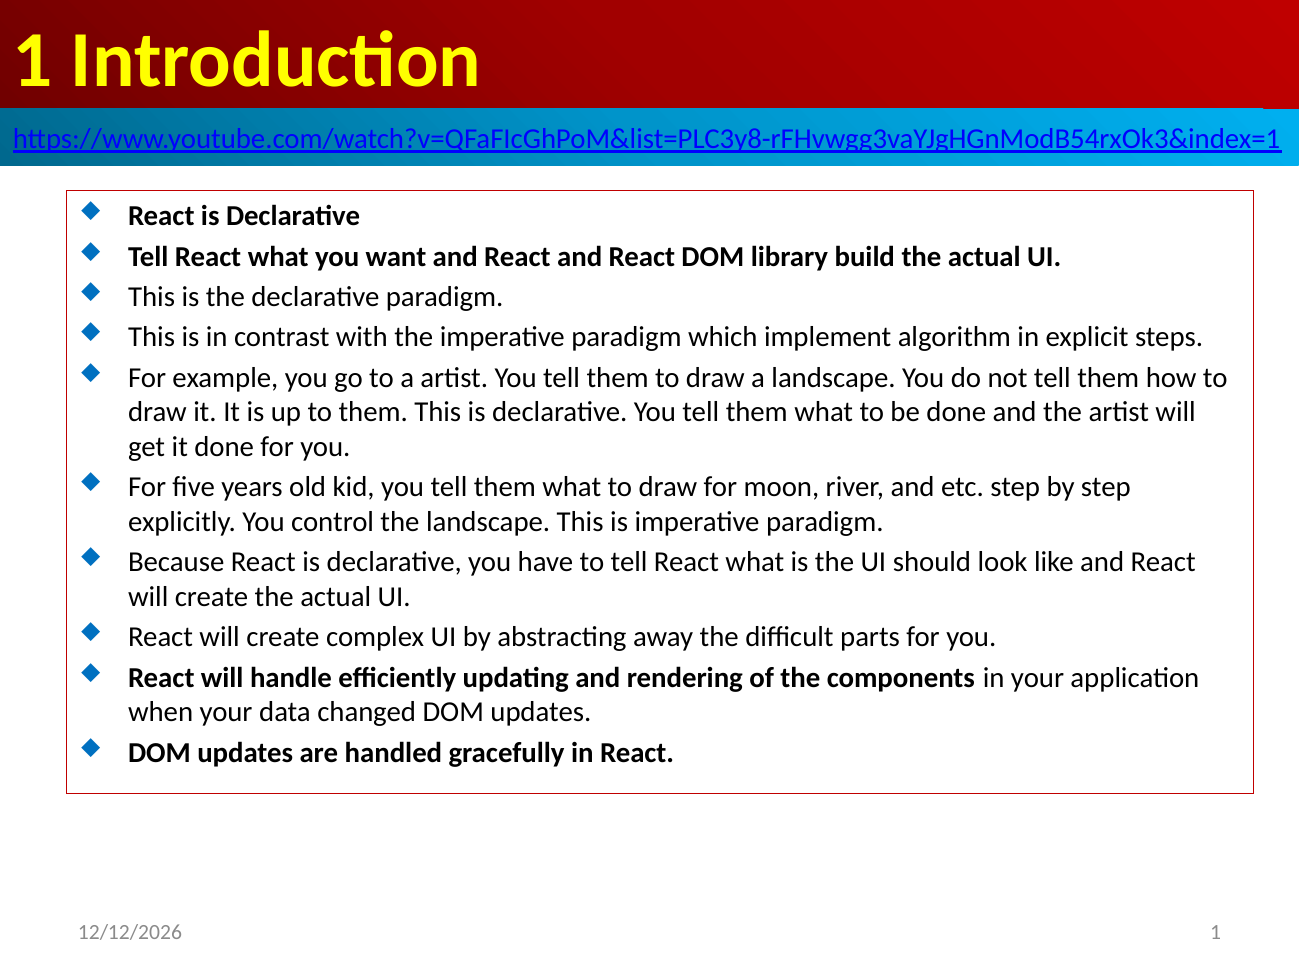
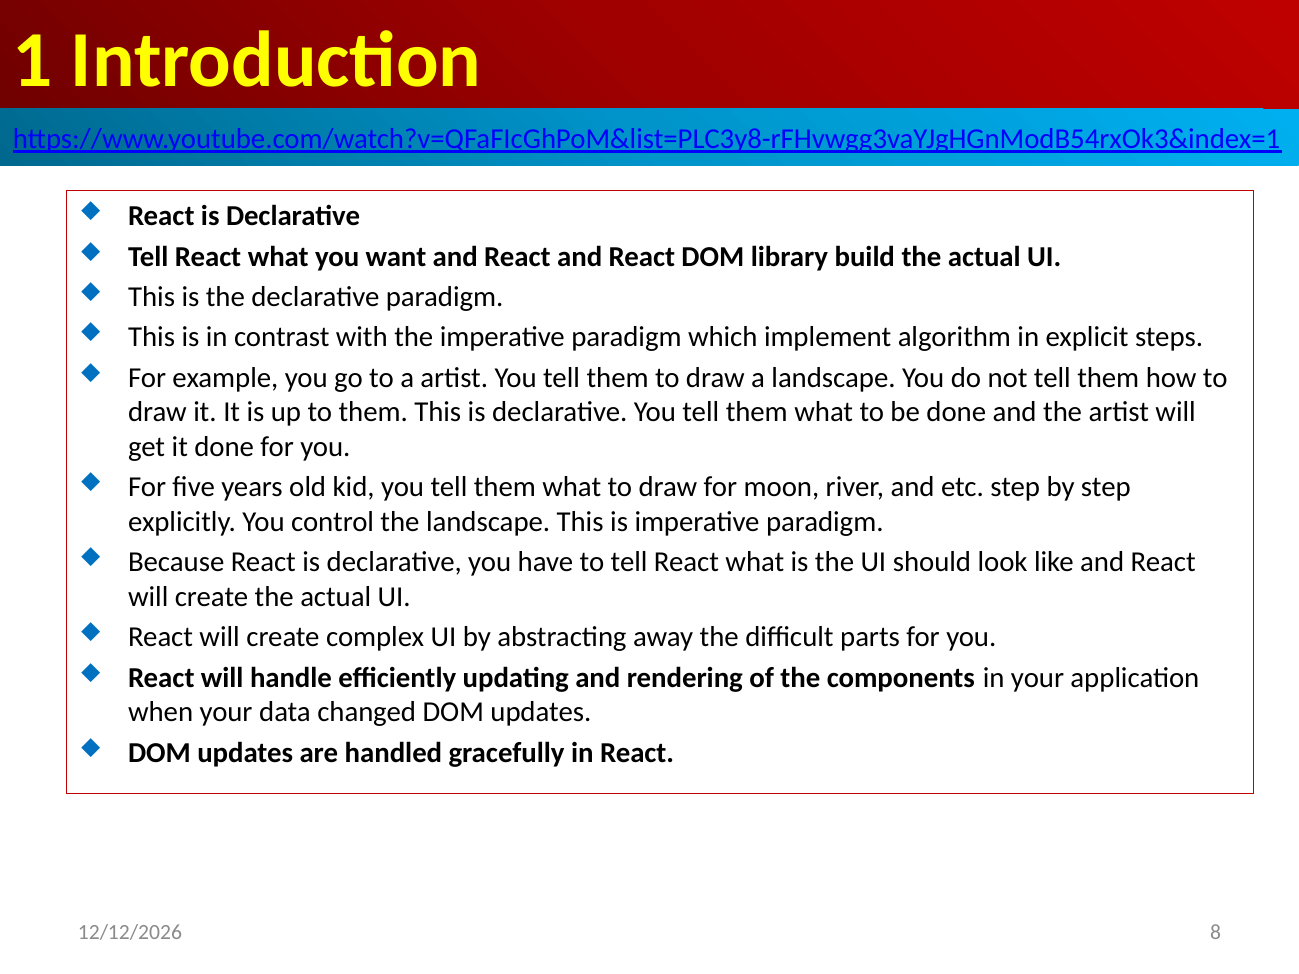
1 at (1216, 933): 1 -> 8
